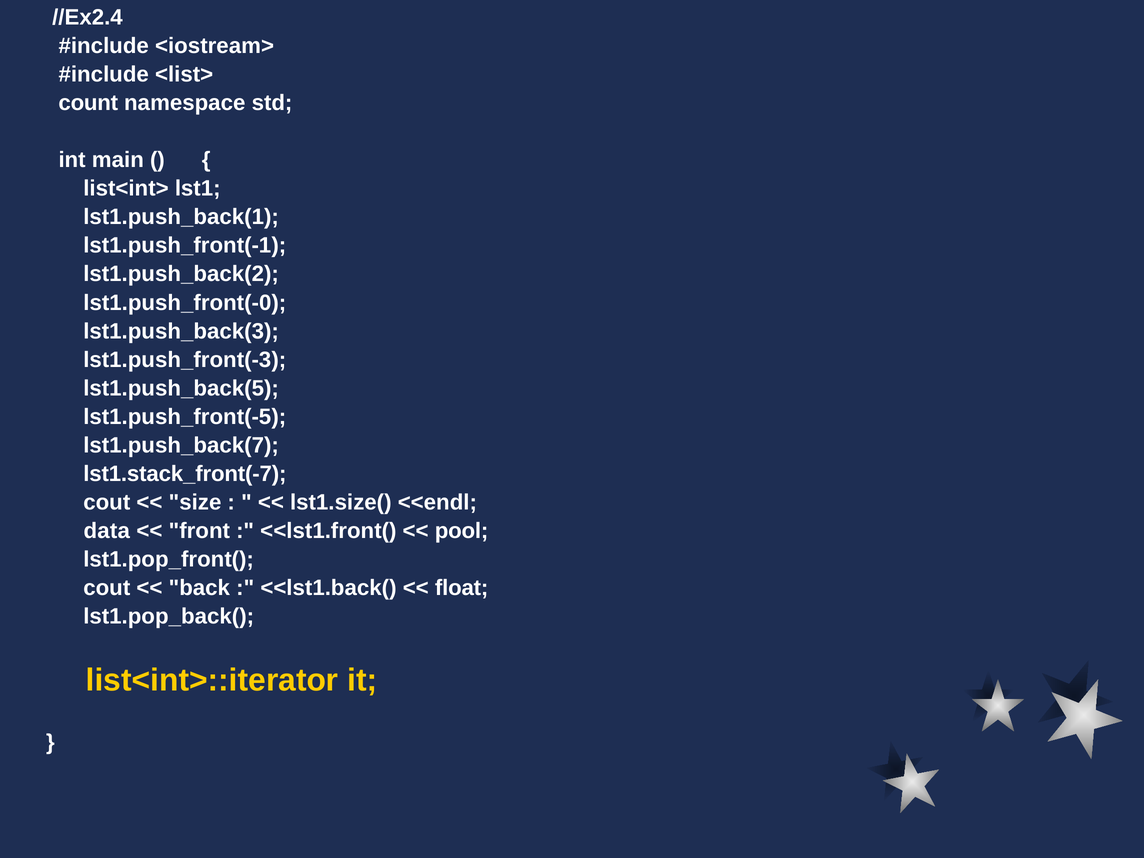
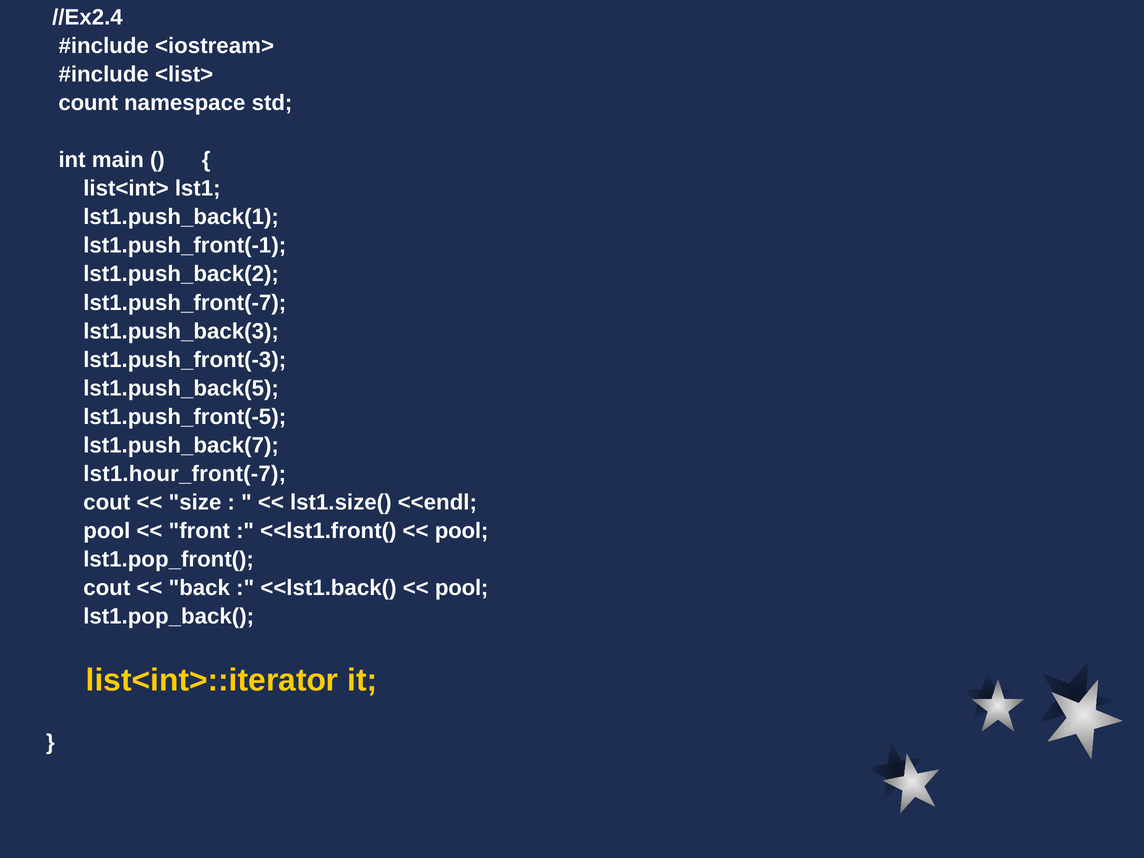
lst1.push_front(-0: lst1.push_front(-0 -> lst1.push_front(-7
lst1.stack_front(-7: lst1.stack_front(-7 -> lst1.hour_front(-7
data at (107, 531): data -> pool
float at (462, 588): float -> pool
